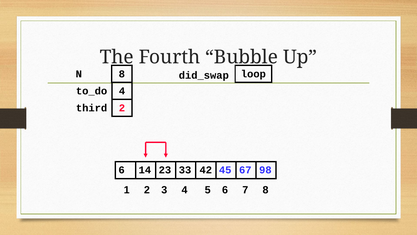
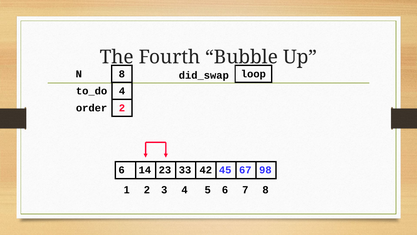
third: third -> order
